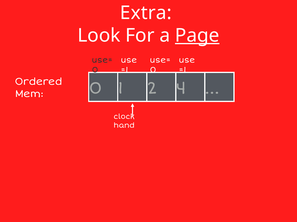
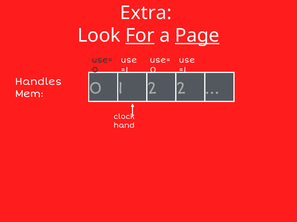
For underline: none -> present
Ordered: Ordered -> Handles
2 4: 4 -> 2
